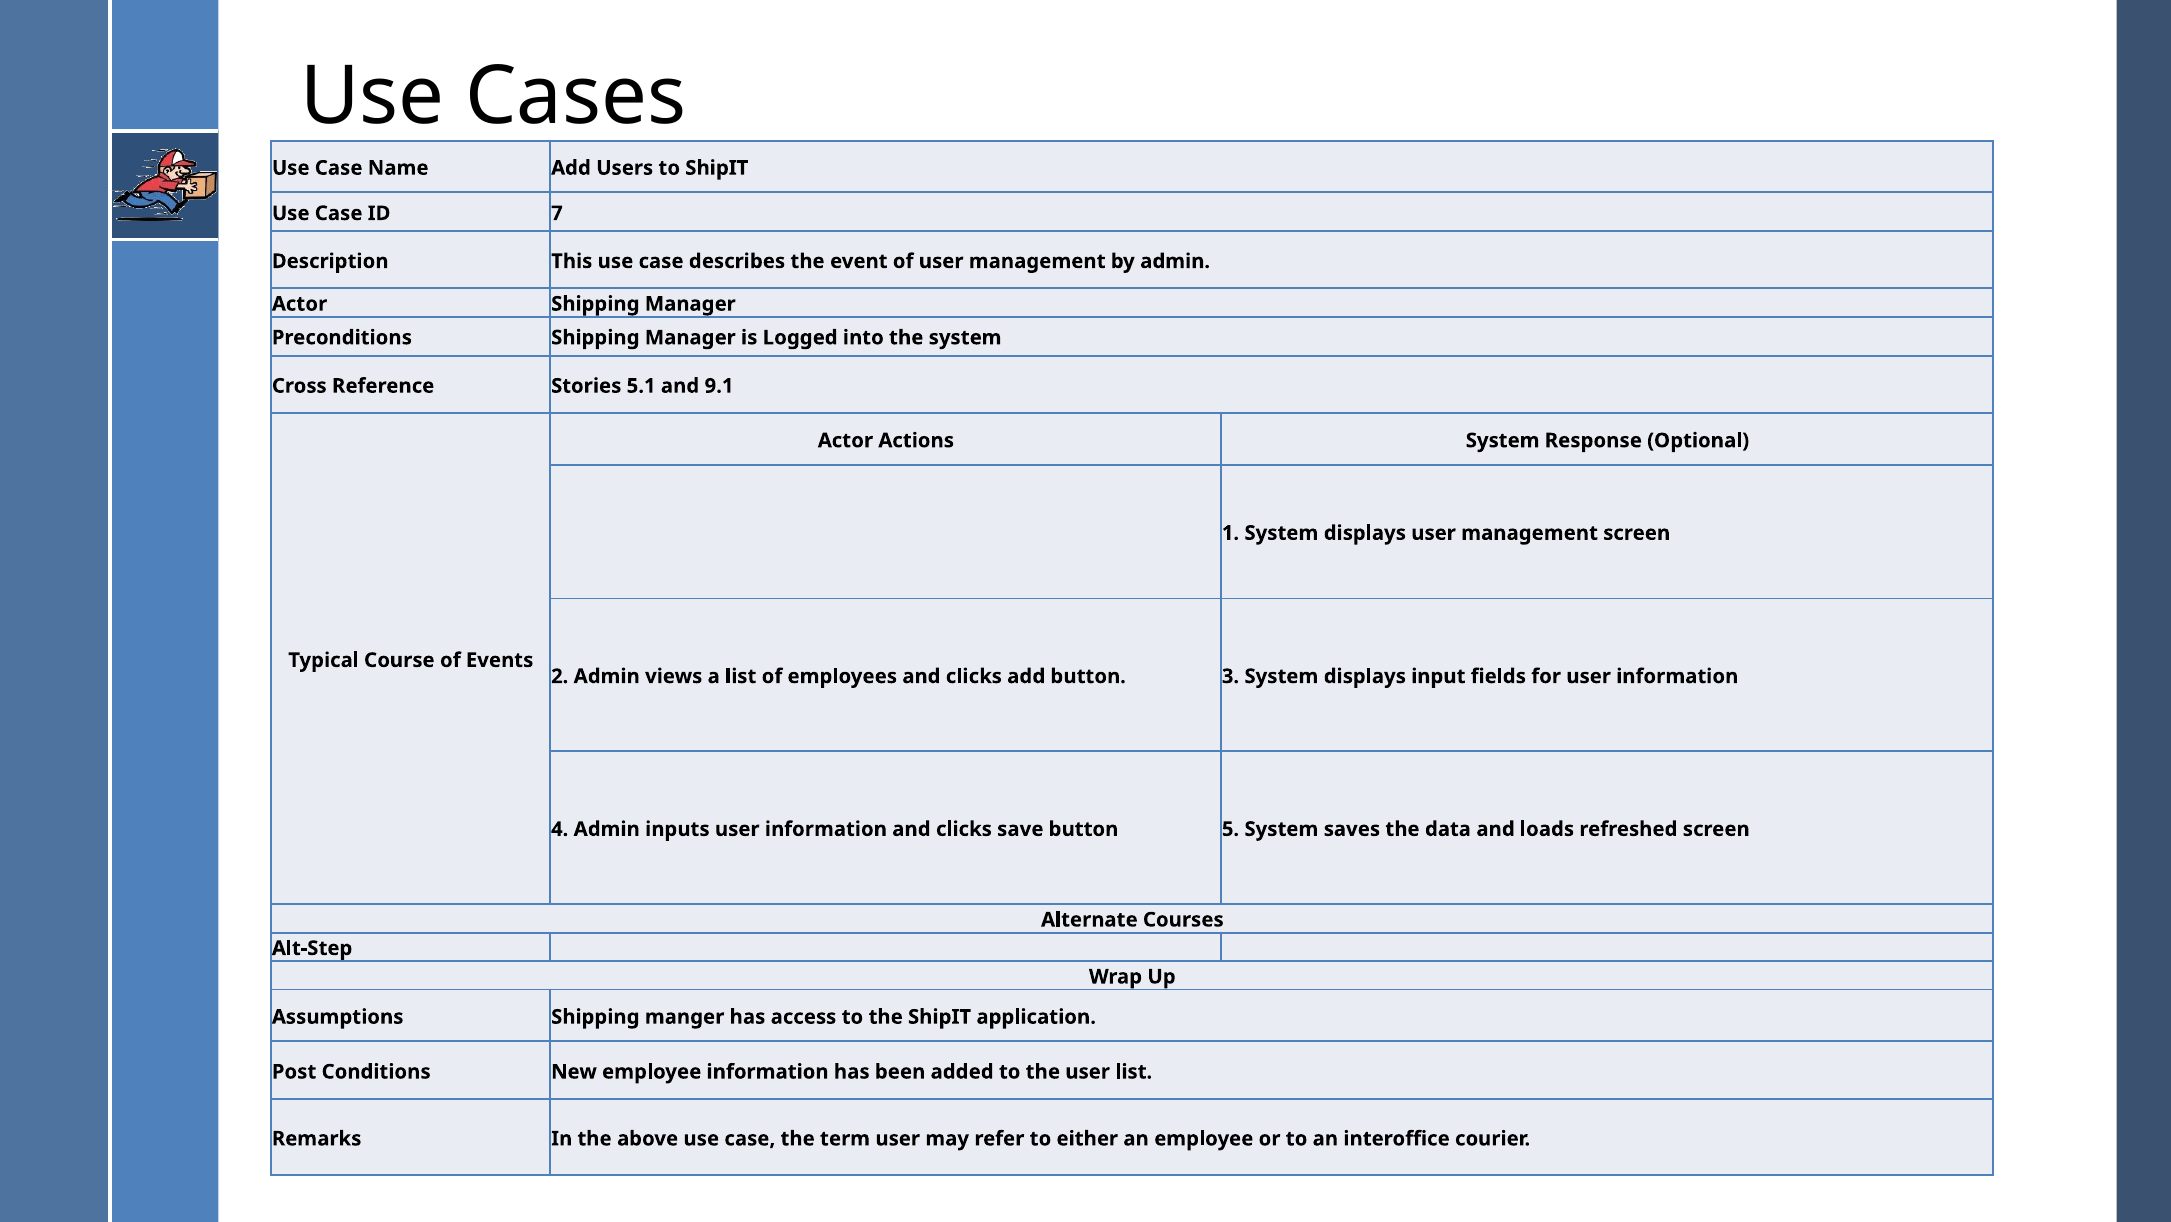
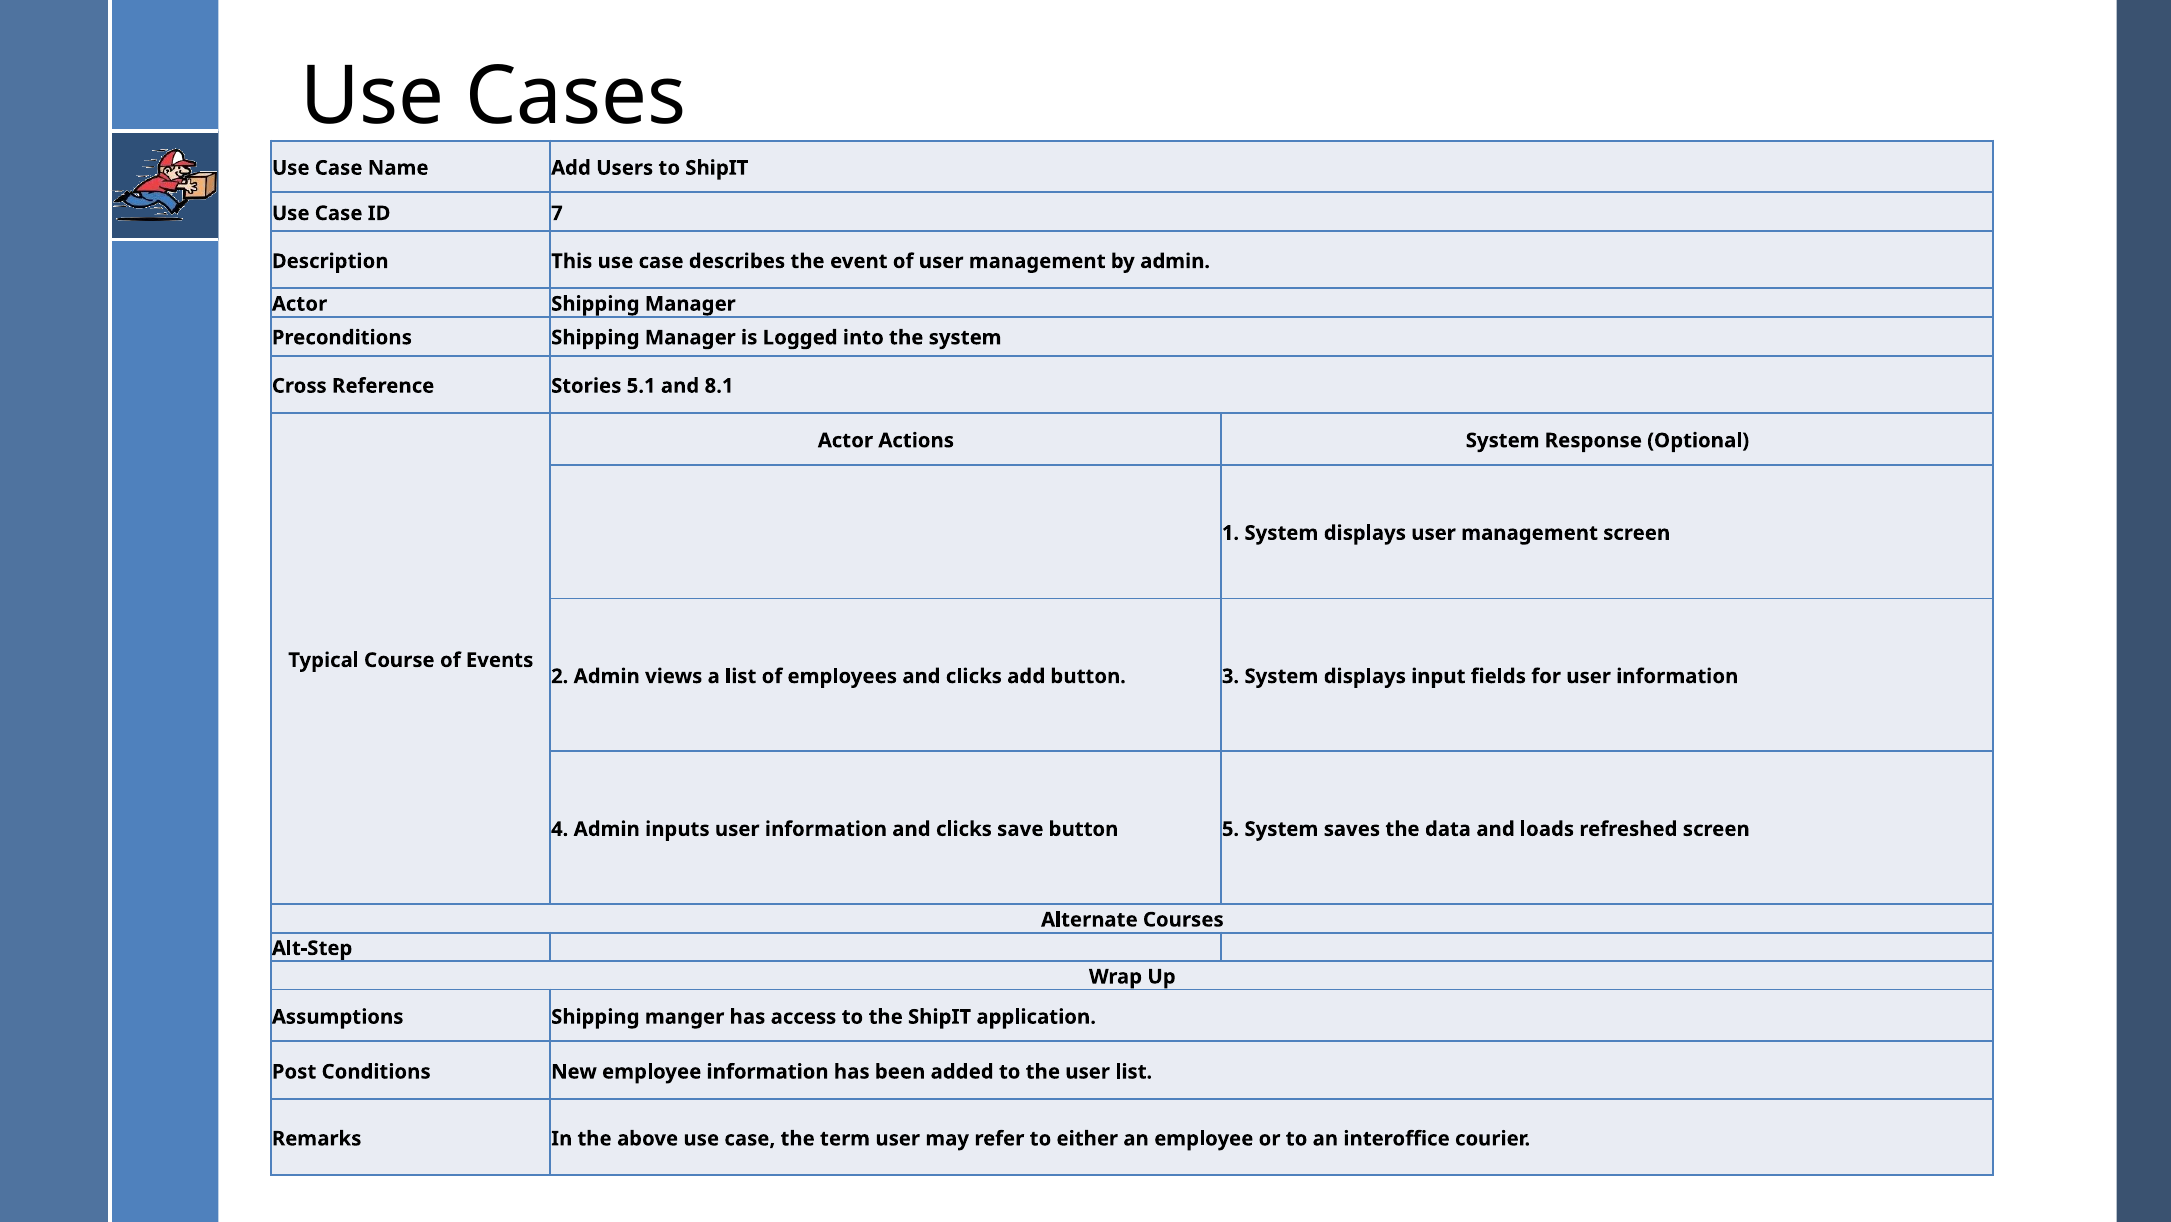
9.1: 9.1 -> 8.1
